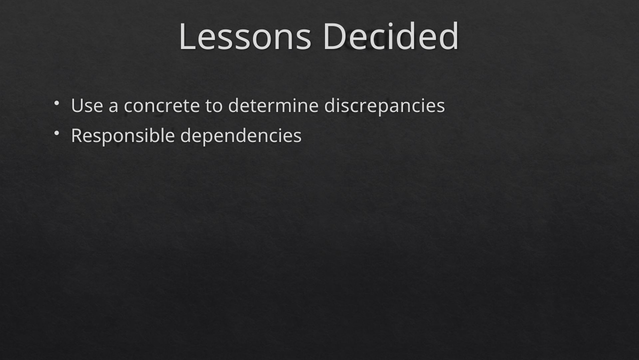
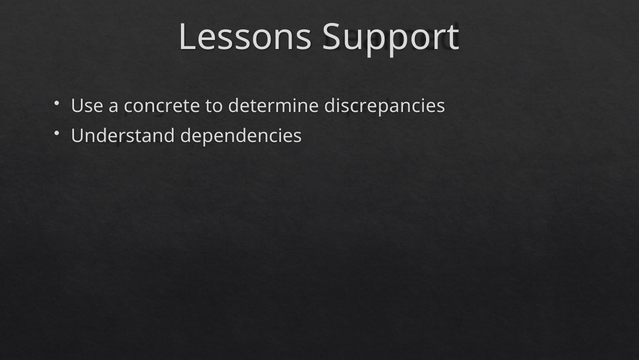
Decided: Decided -> Support
Responsible: Responsible -> Understand
